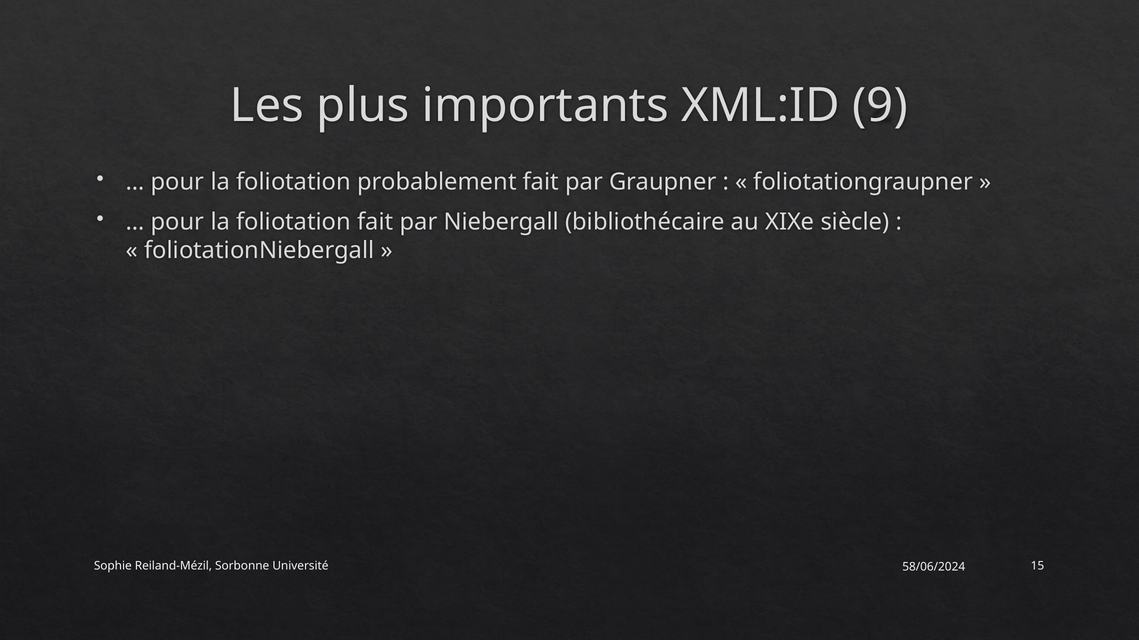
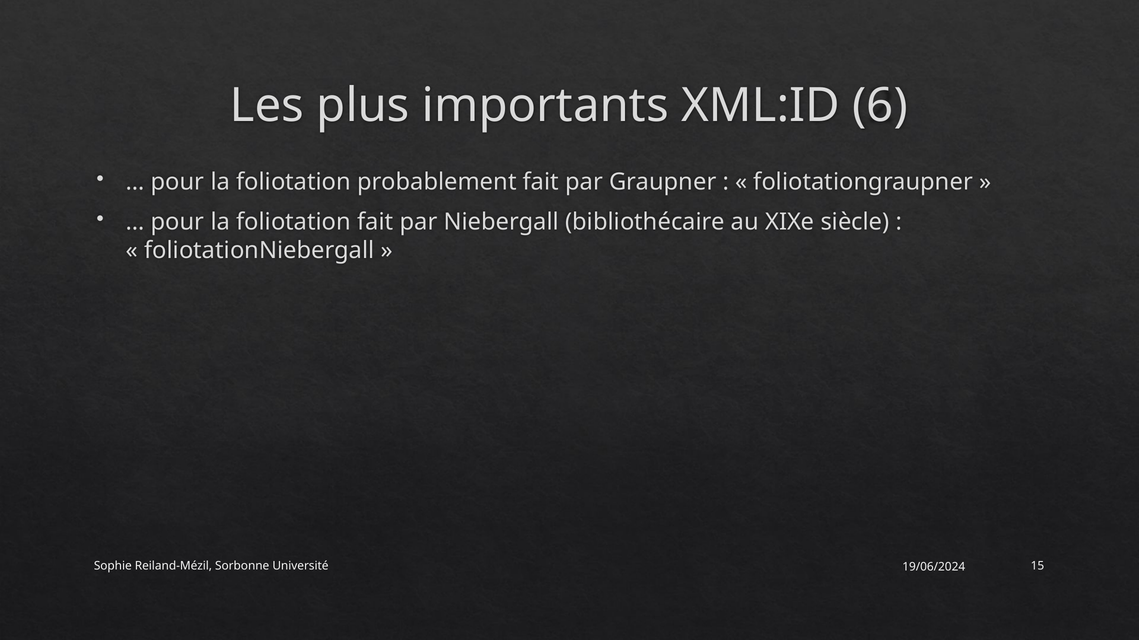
9: 9 -> 6
58/06/2024: 58/06/2024 -> 19/06/2024
